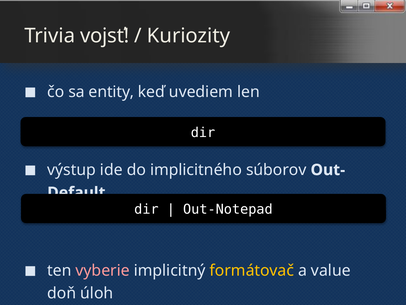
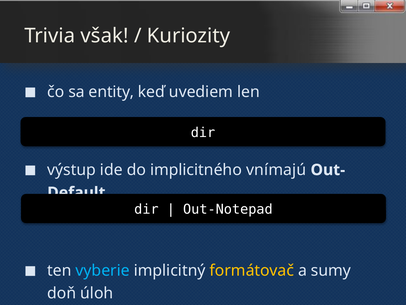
vojsť: vojsť -> však
súborov: súborov -> vnímajú
vyberie colour: pink -> light blue
value: value -> sumy
